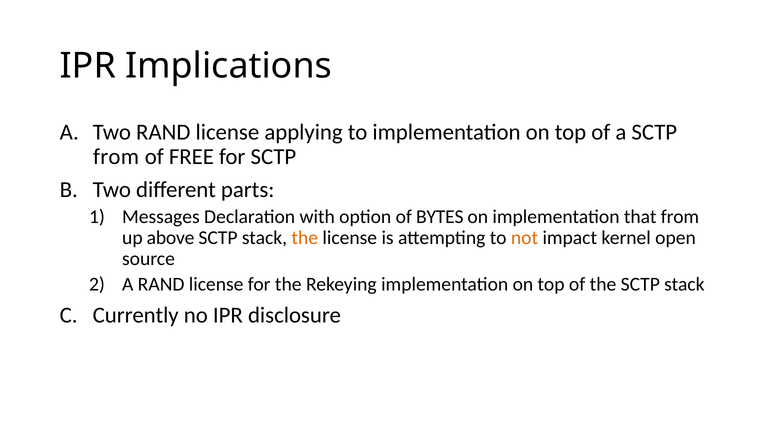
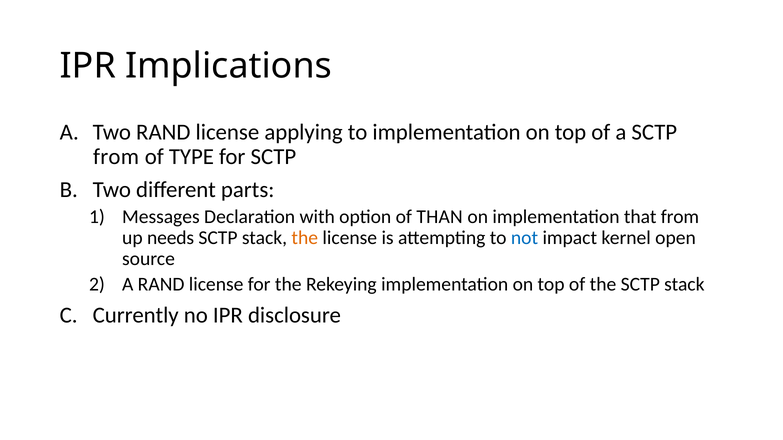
FREE: FREE -> TYPE
BYTES: BYTES -> THAN
above: above -> needs
not colour: orange -> blue
